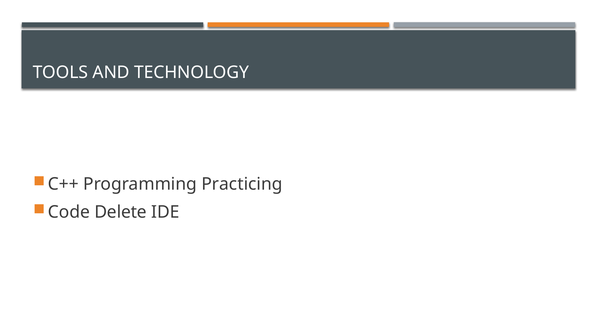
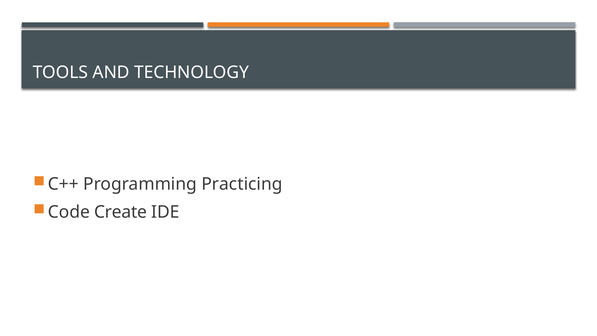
Delete: Delete -> Create
